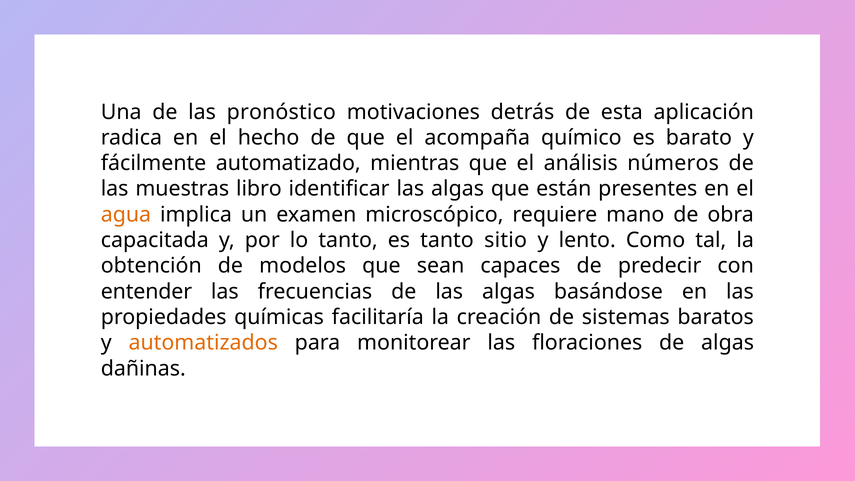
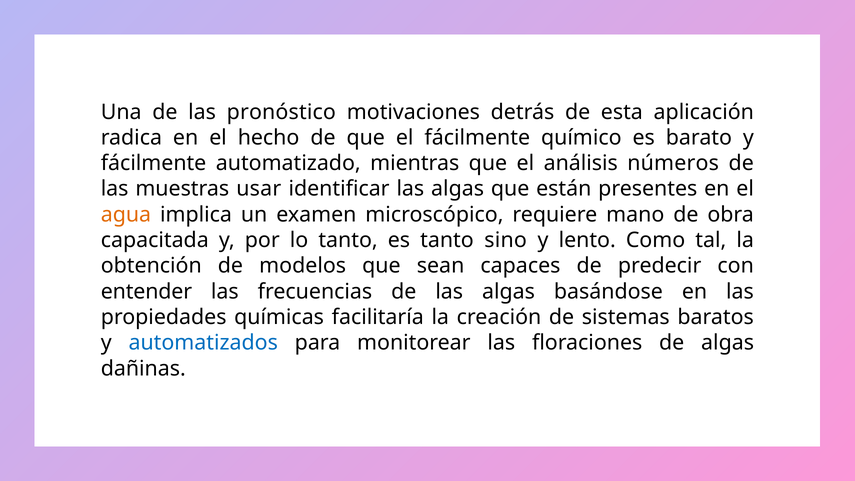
el acompaña: acompaña -> fácilmente
libro: libro -> usar
sitio: sitio -> sino
automatizados colour: orange -> blue
